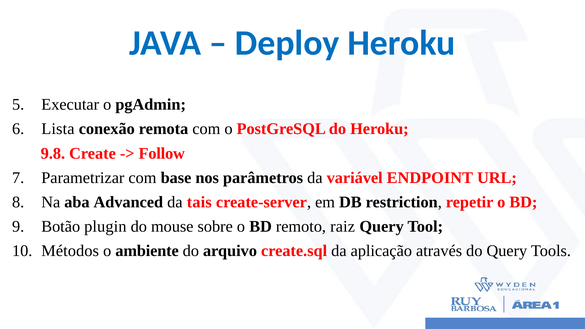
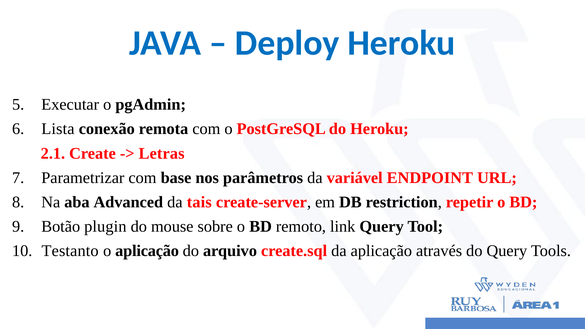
9.8: 9.8 -> 2.1
Follow: Follow -> Letras
raiz: raiz -> link
Métodos: Métodos -> Testanto
o ambiente: ambiente -> aplicação
